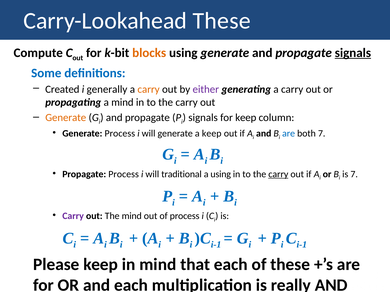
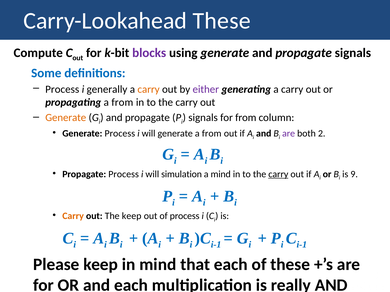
blocks colour: orange -> purple
signals at (353, 53) underline: present -> none
Created at (62, 90): Created -> Process
propagating a mind: mind -> from
for keep: keep -> from
generate a keep: keep -> from
are at (289, 134) colour: blue -> purple
both 7: 7 -> 2
traditional: traditional -> simulation
a using: using -> mind
is 7: 7 -> 9
Carry at (73, 216) colour: purple -> orange
The mind: mind -> keep
